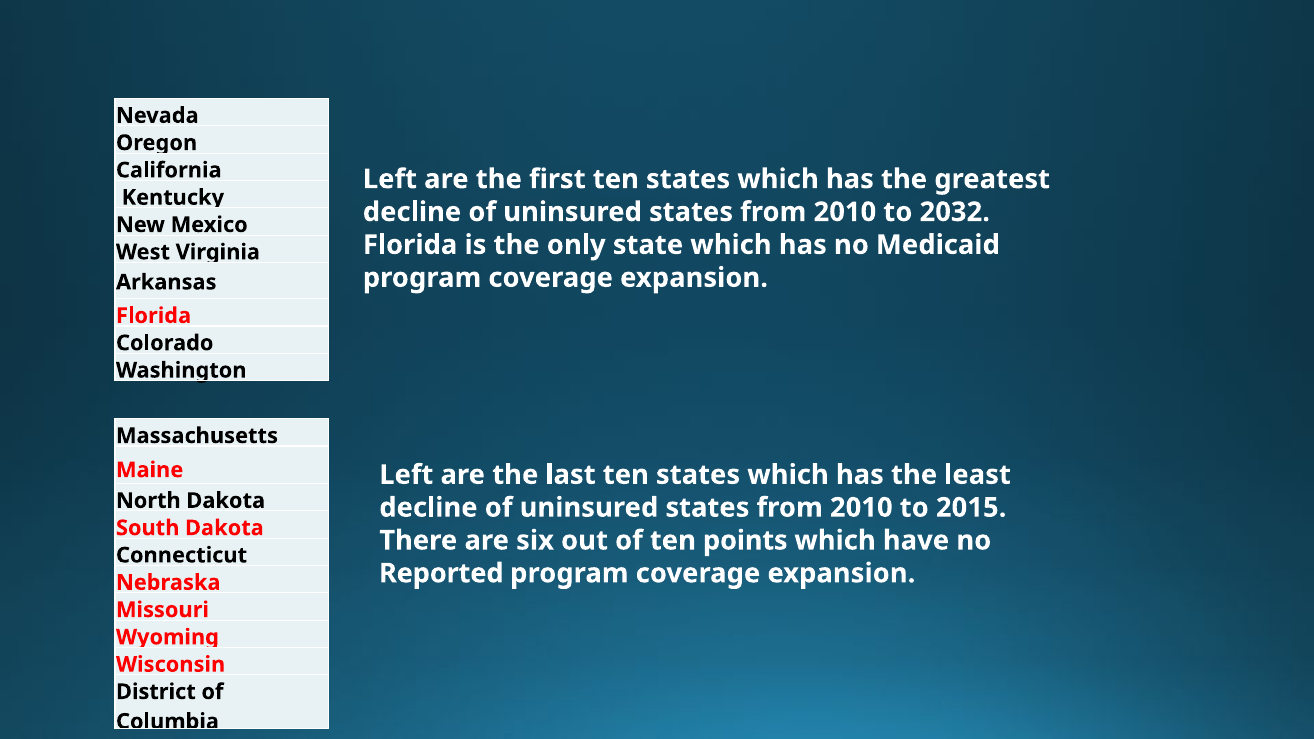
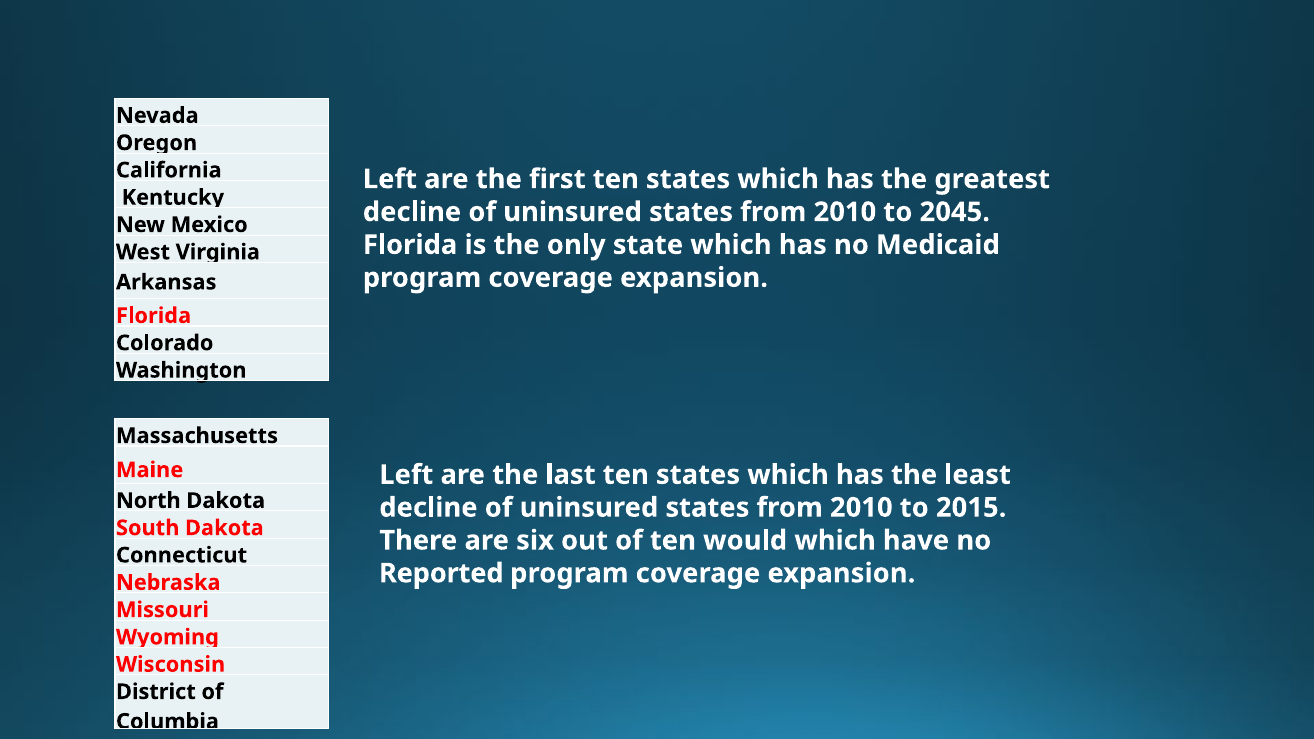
2032: 2032 -> 2045
points: points -> would
